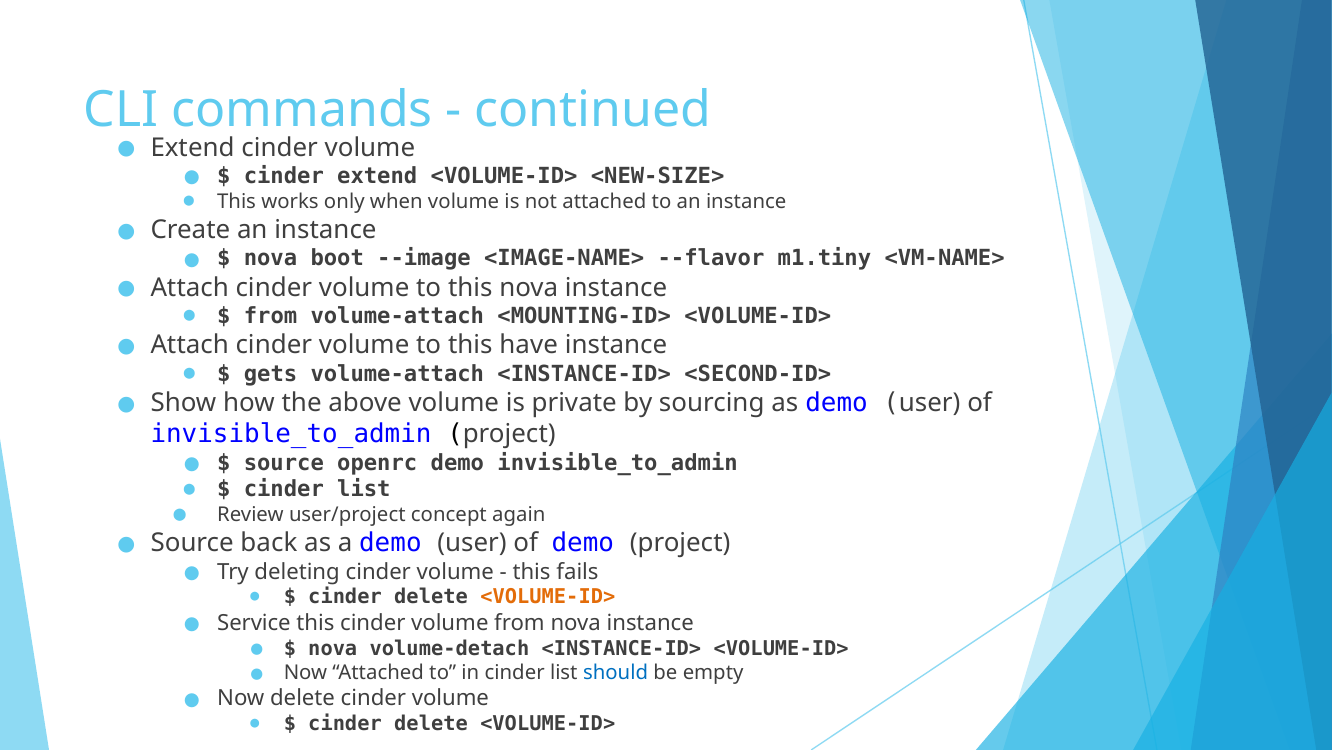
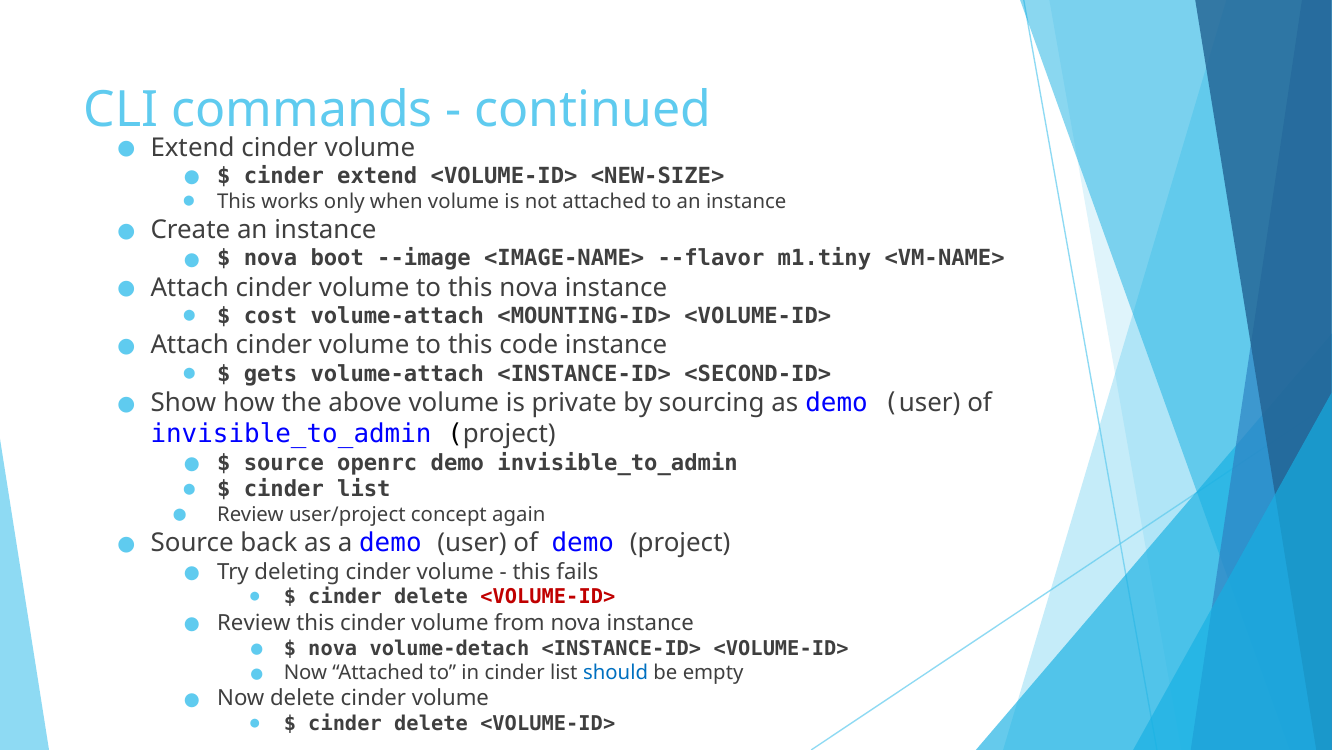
from at (271, 316): from -> cost
have: have -> code
<VOLUME-ID> at (548, 597) colour: orange -> red
Service at (254, 622): Service -> Review
